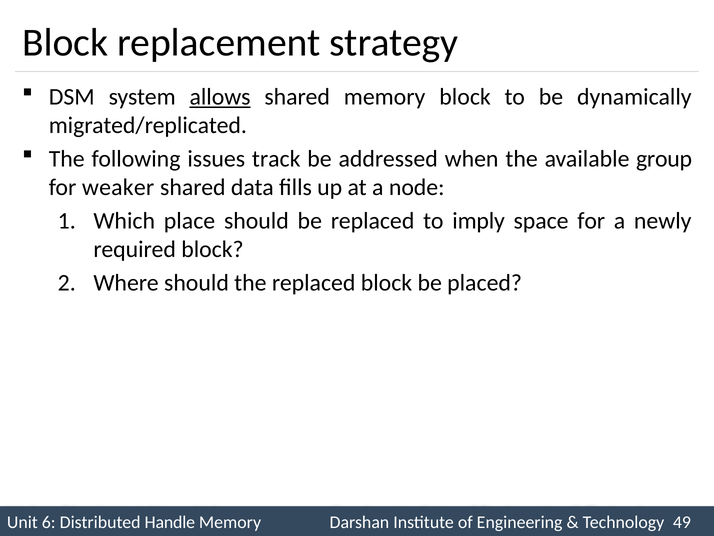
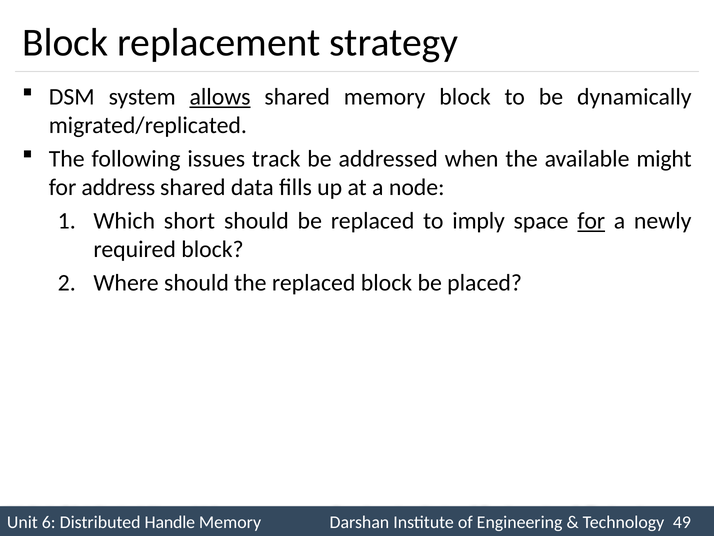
group: group -> might
weaker: weaker -> address
place: place -> short
for at (591, 221) underline: none -> present
